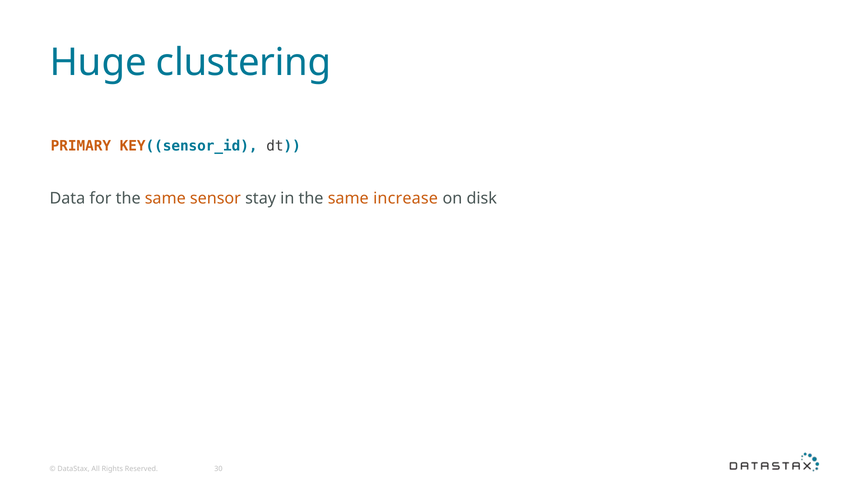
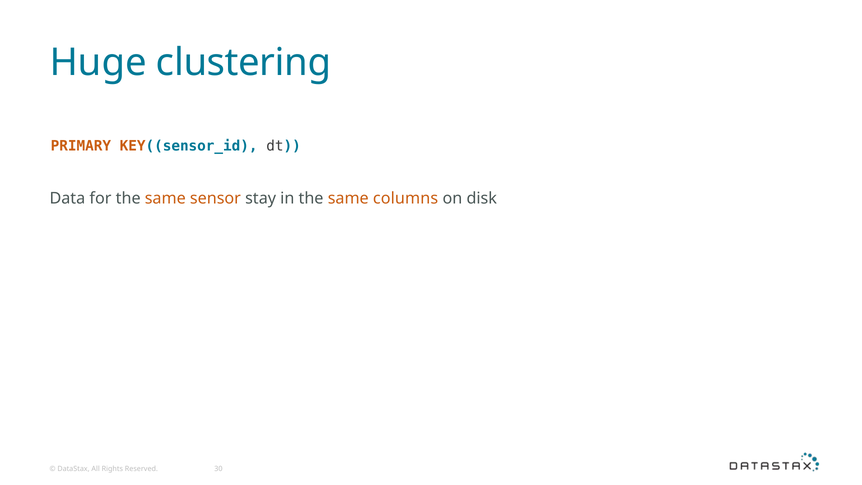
increase: increase -> columns
